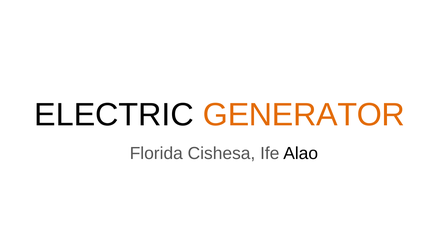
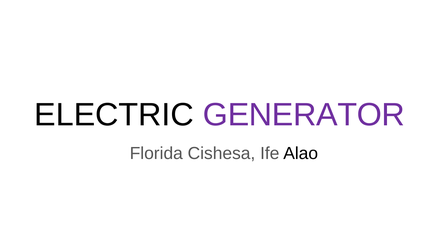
GENERATOR colour: orange -> purple
